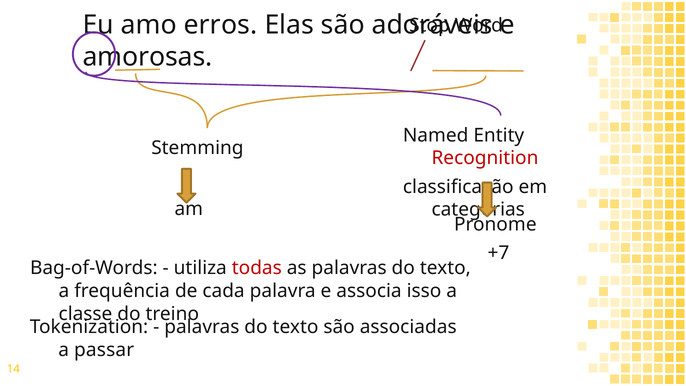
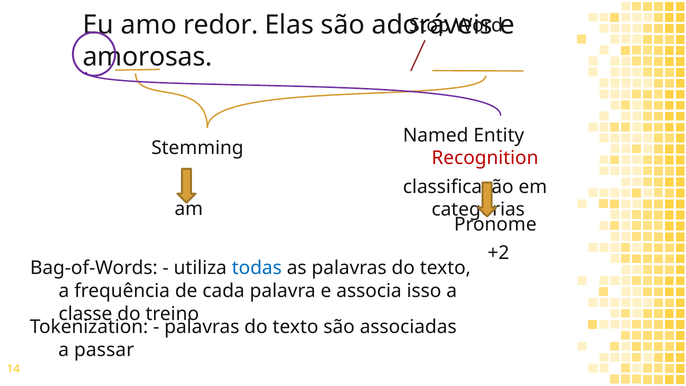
erros: erros -> redor
+7: +7 -> +2
todas colour: red -> blue
